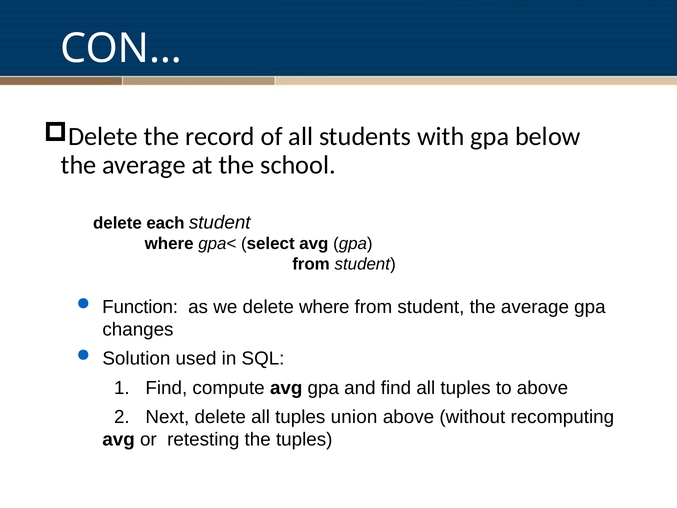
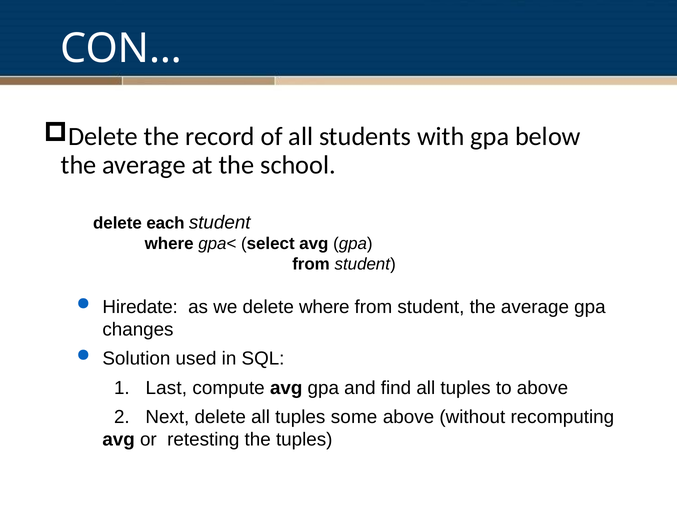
Function: Function -> Hiredate
1 Find: Find -> Last
union: union -> some
